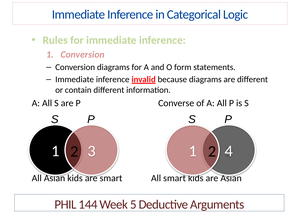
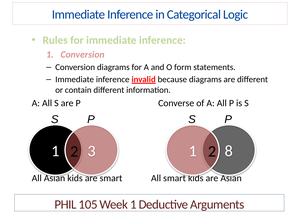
4: 4 -> 8
144: 144 -> 105
Week 5: 5 -> 1
